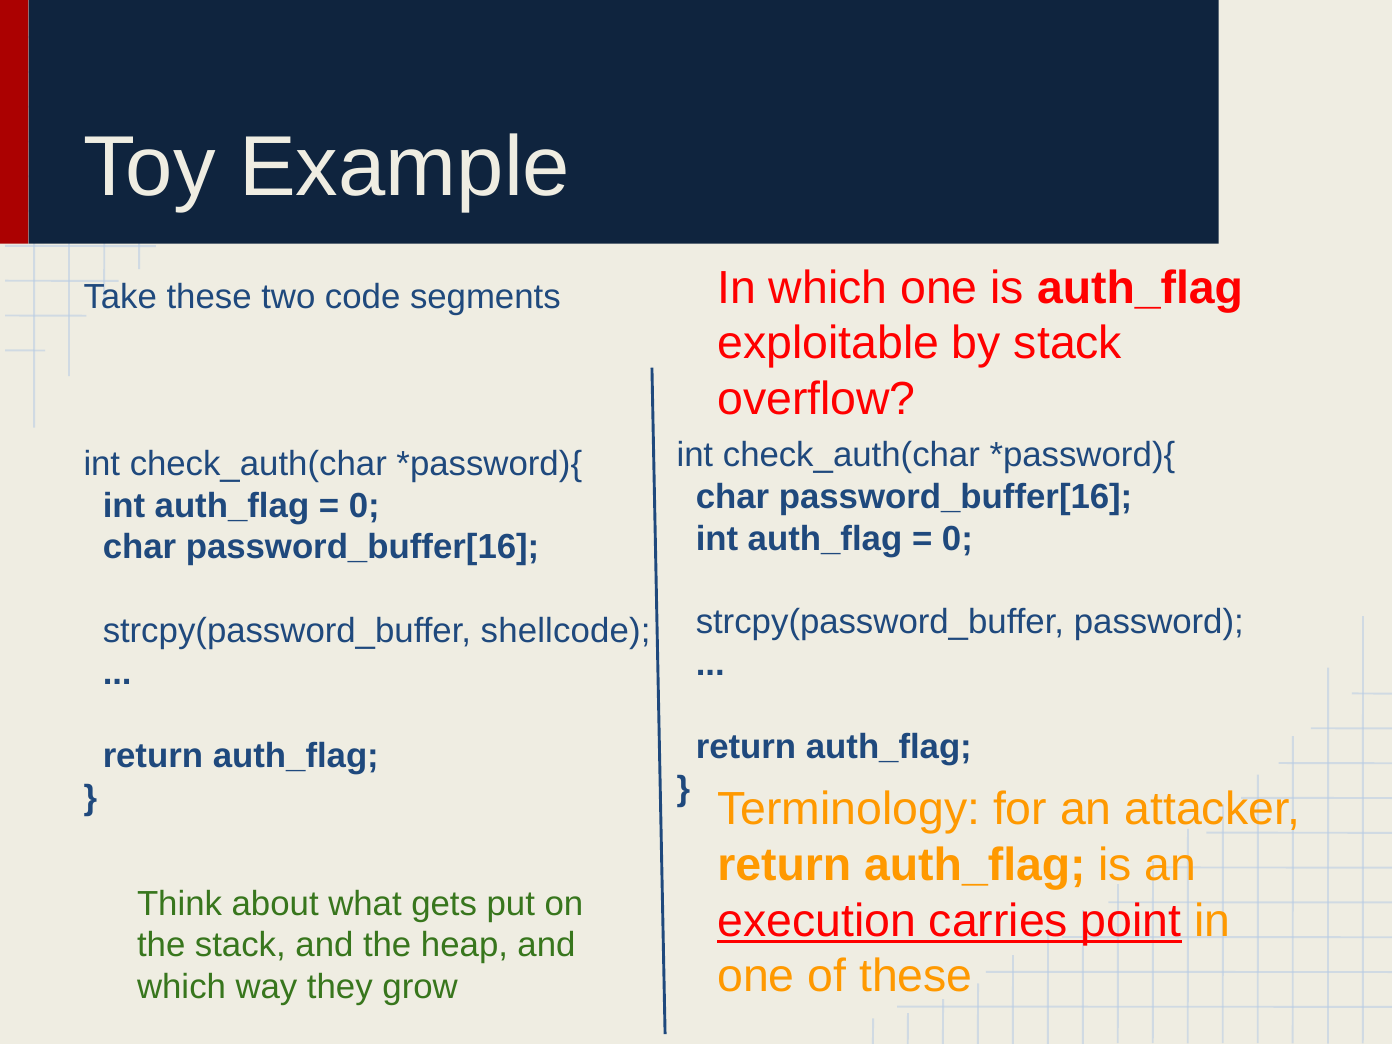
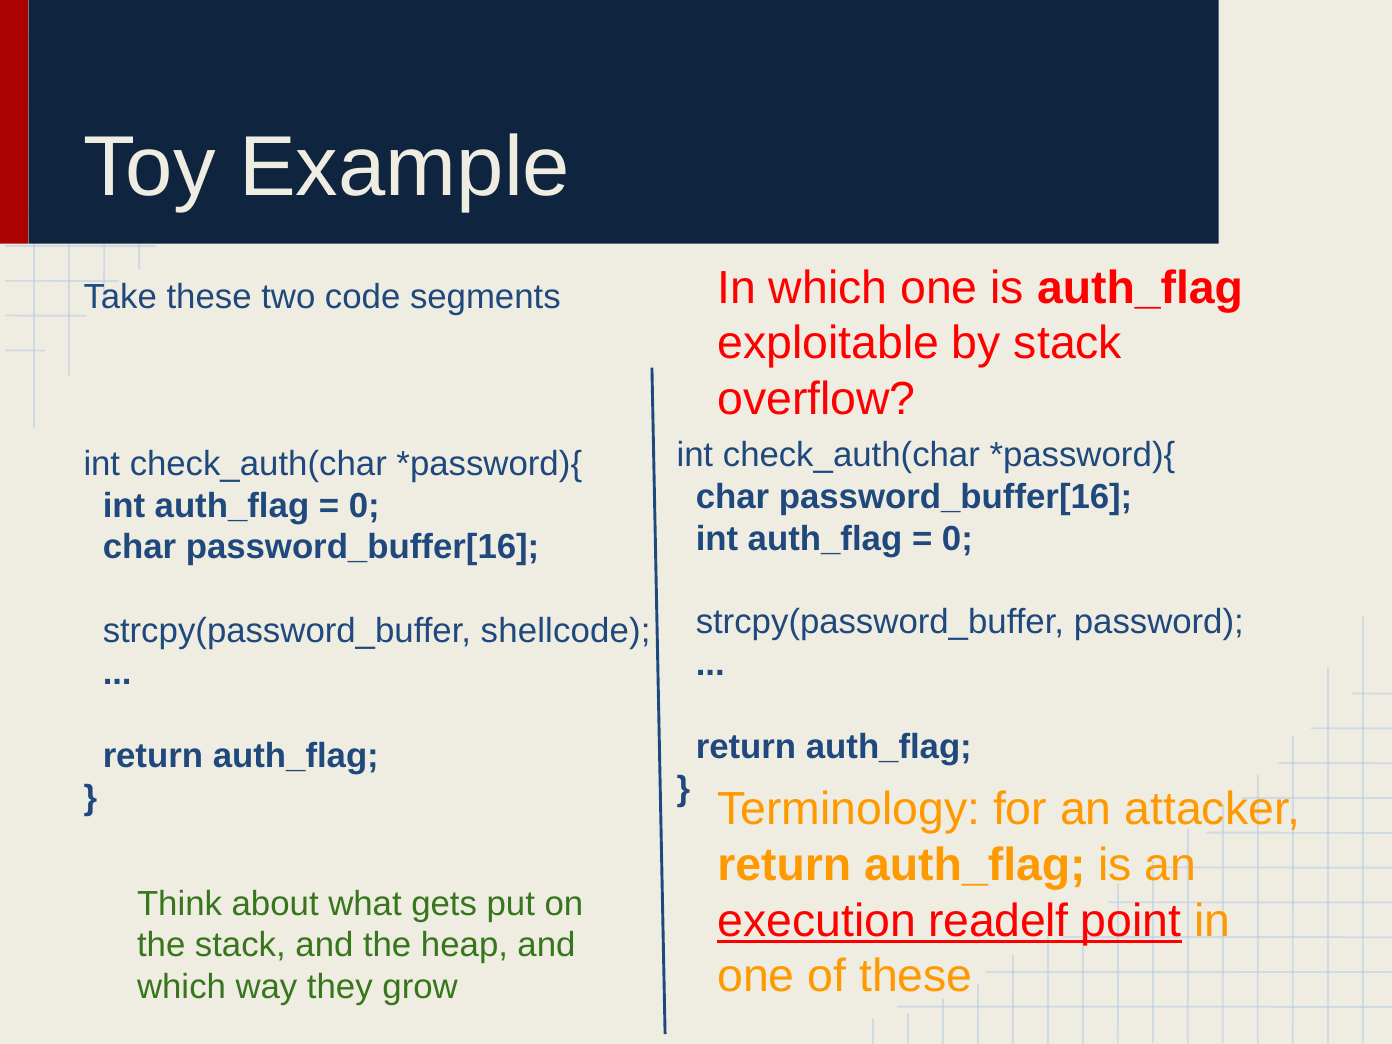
carries: carries -> readelf
